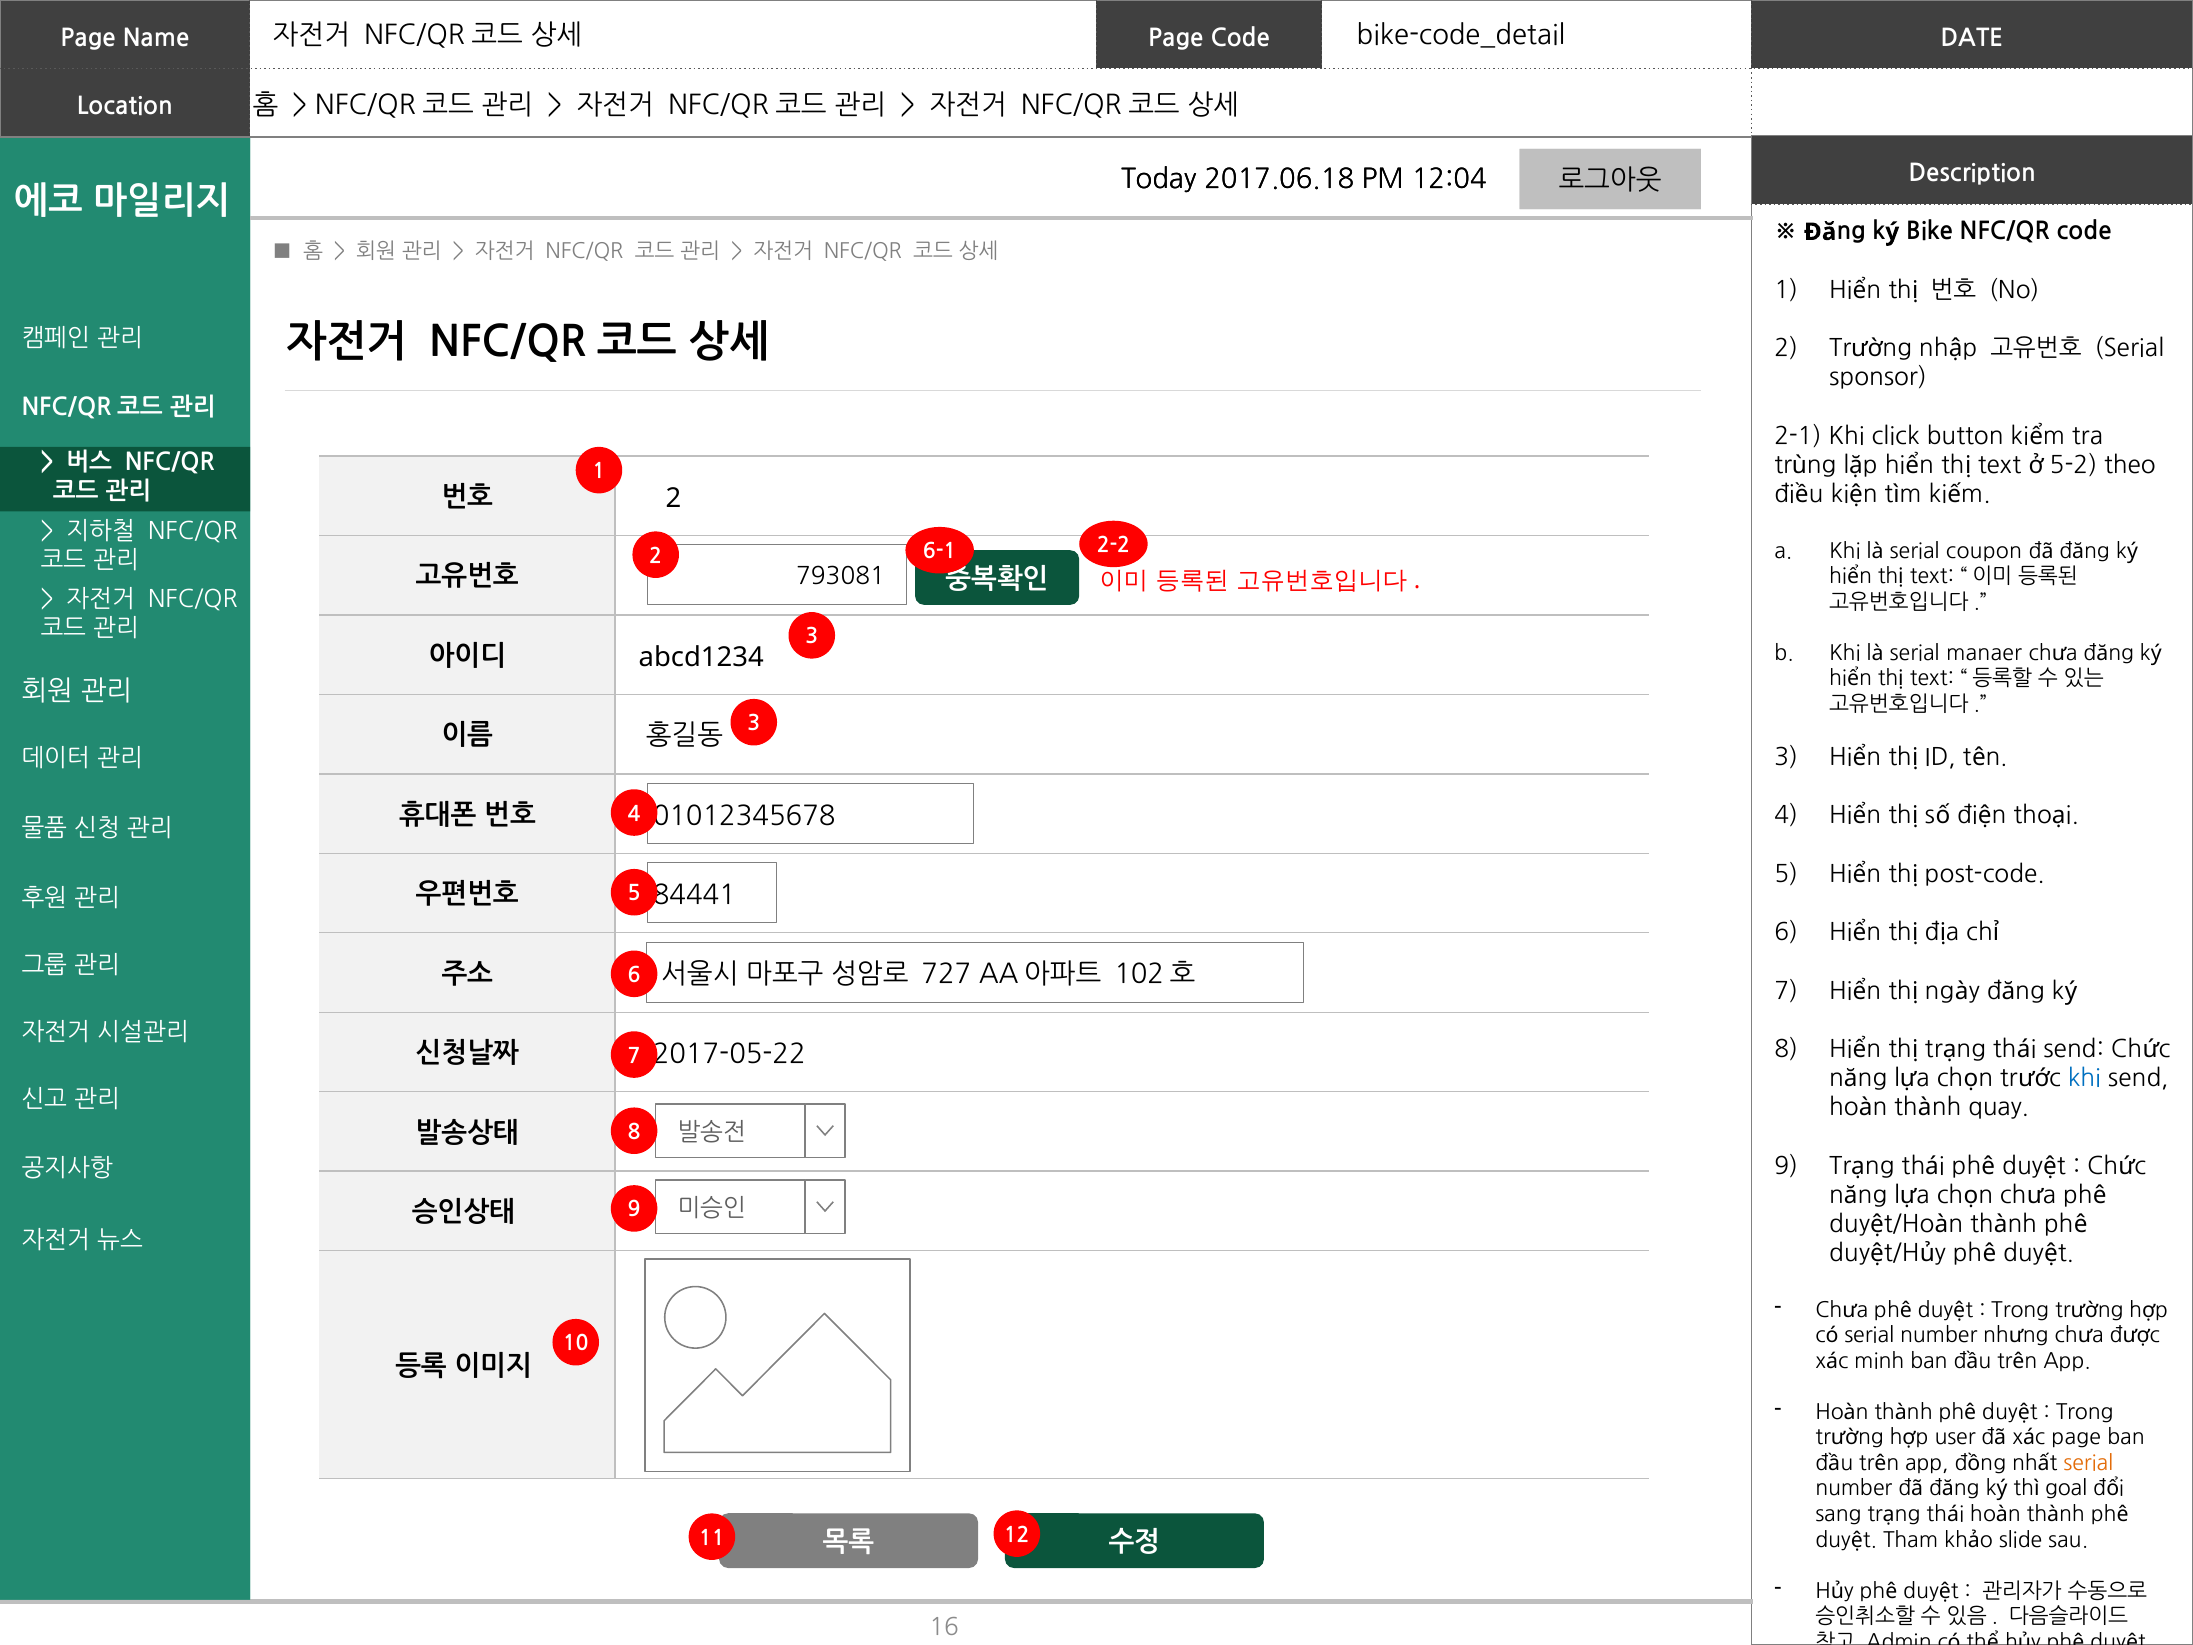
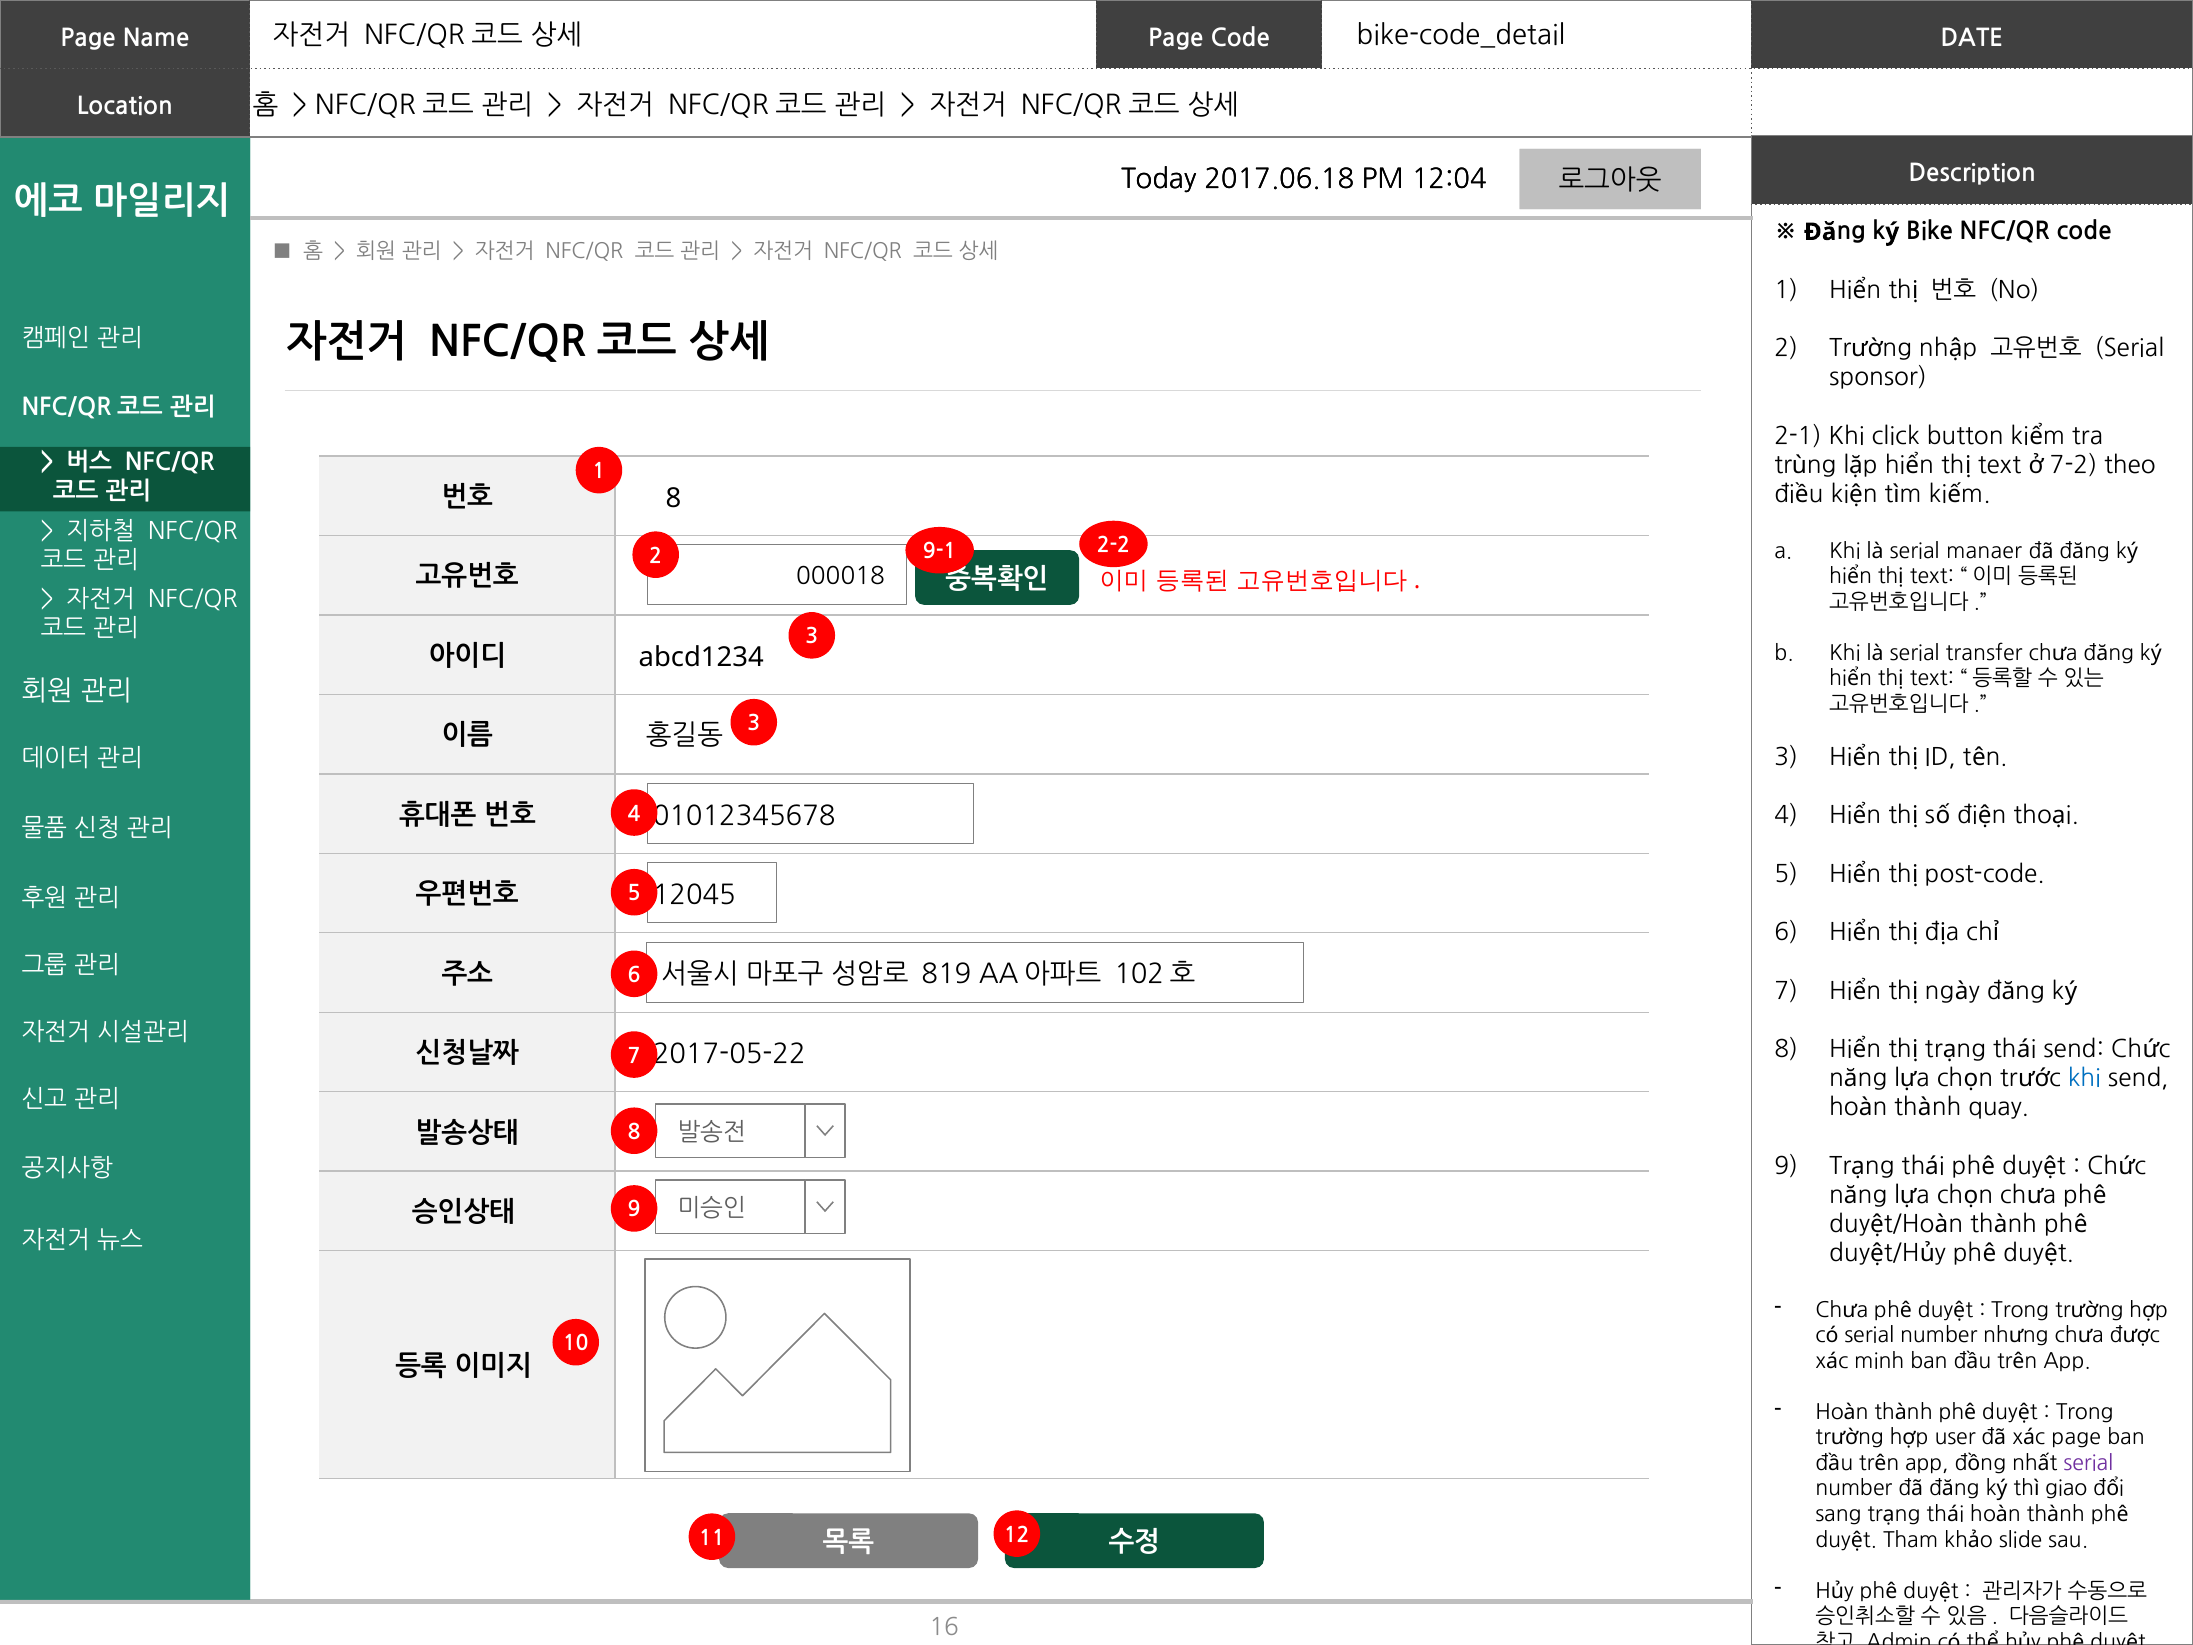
5-2: 5-2 -> 7-2
2 at (673, 498): 2 -> 8
coupon: coupon -> manaer
6-1: 6-1 -> 9-1
793081: 793081 -> 000018
manaer: manaer -> transfer
84441: 84441 -> 12045
727: 727 -> 819
serial at (2088, 1463) colour: orange -> purple
goal: goal -> giao
